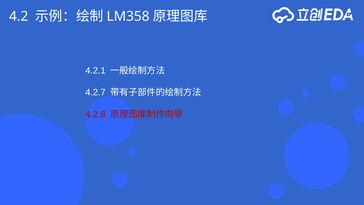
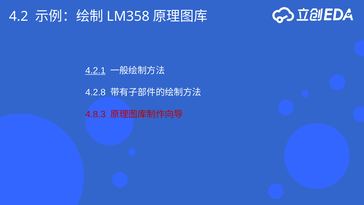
4.2.1 underline: none -> present
4.2.7: 4.2.7 -> 4.2.8
4.2.8: 4.2.8 -> 4.8.3
